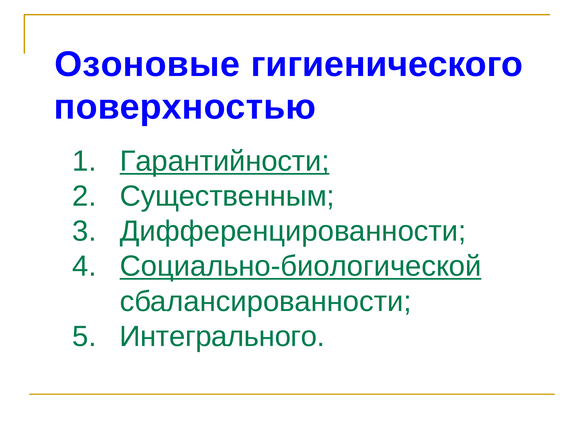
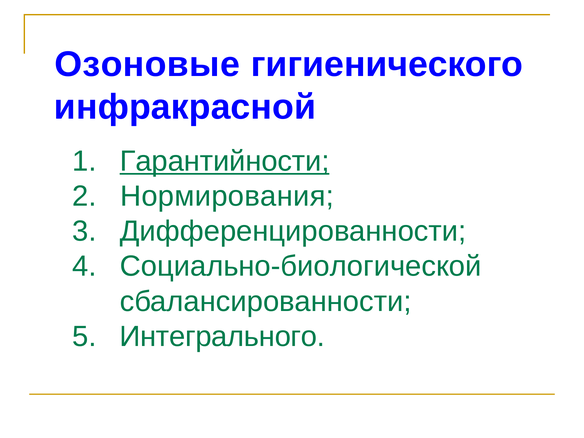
поверхностью: поверхностью -> инфракрасной
Существенным: Существенным -> Нормирования
Социально-биологической underline: present -> none
